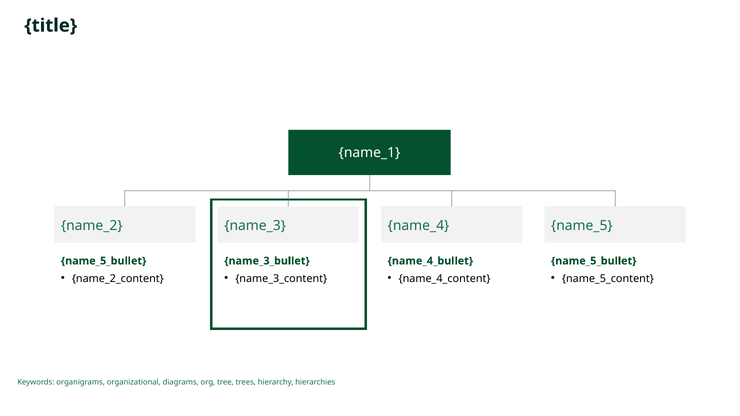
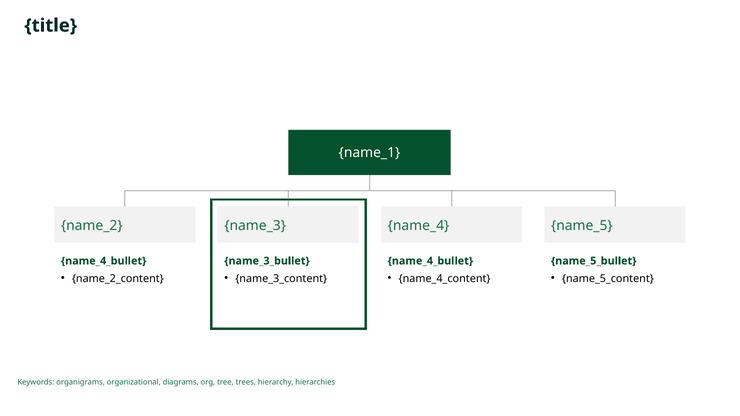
name_5_bullet at (104, 261): name_5_bullet -> name_4_bullet
